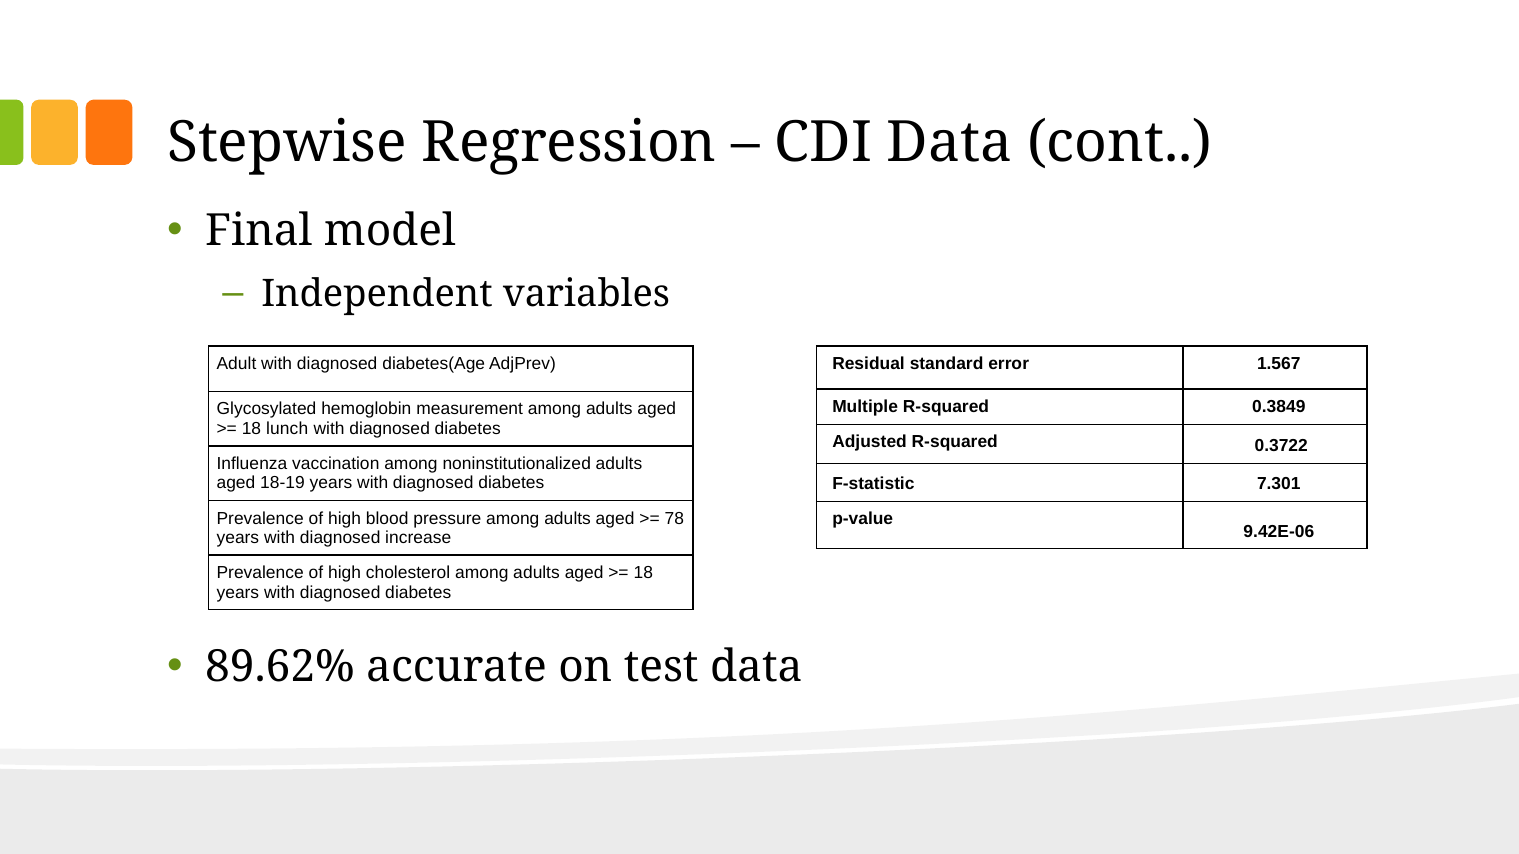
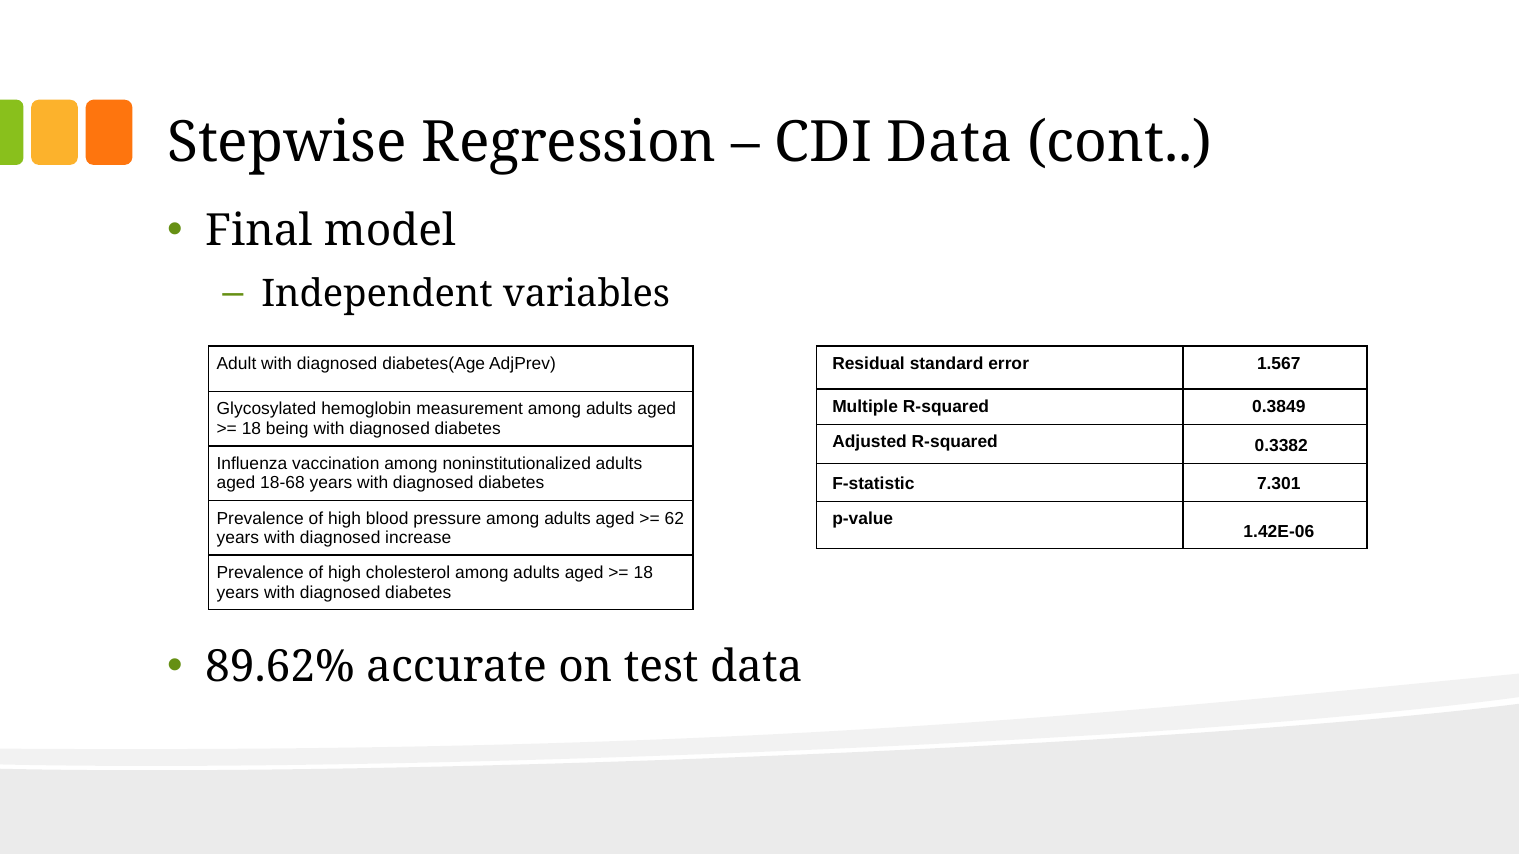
lunch: lunch -> being
0.3722: 0.3722 -> 0.3382
18-19: 18-19 -> 18-68
78: 78 -> 62
9.42E-06: 9.42E-06 -> 1.42E-06
